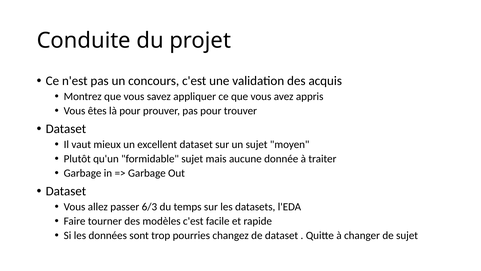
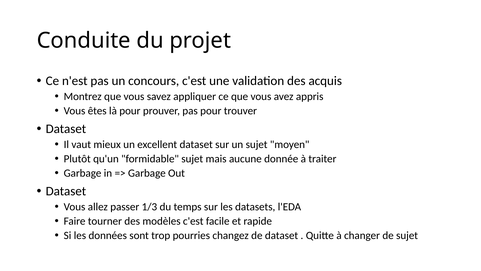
6/3: 6/3 -> 1/3
